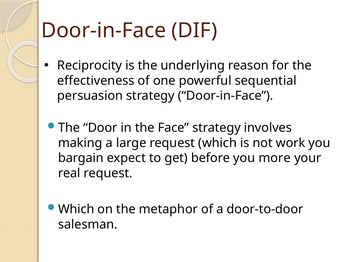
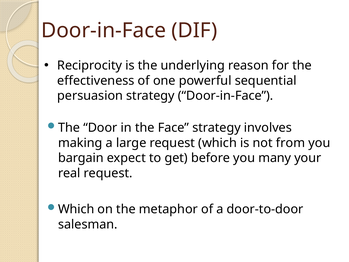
work: work -> from
more: more -> many
